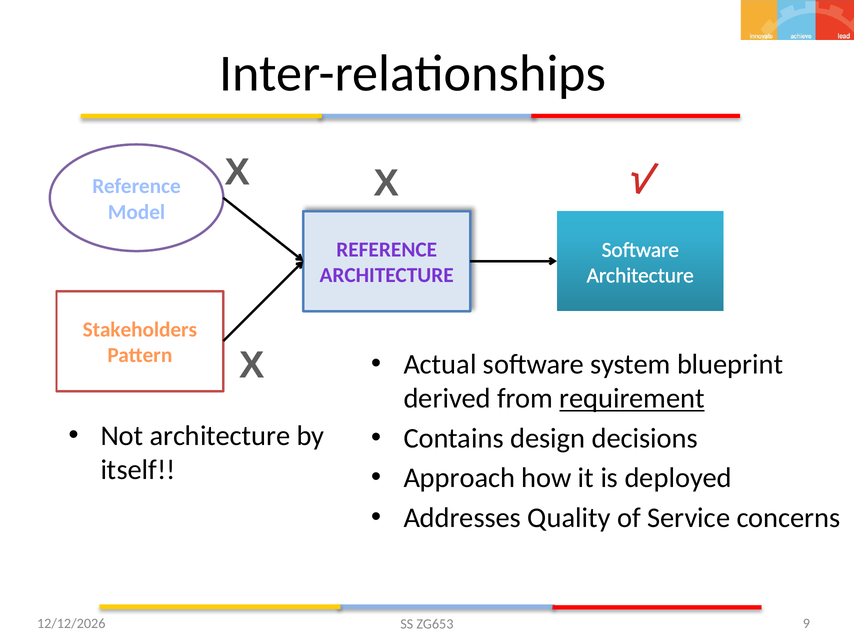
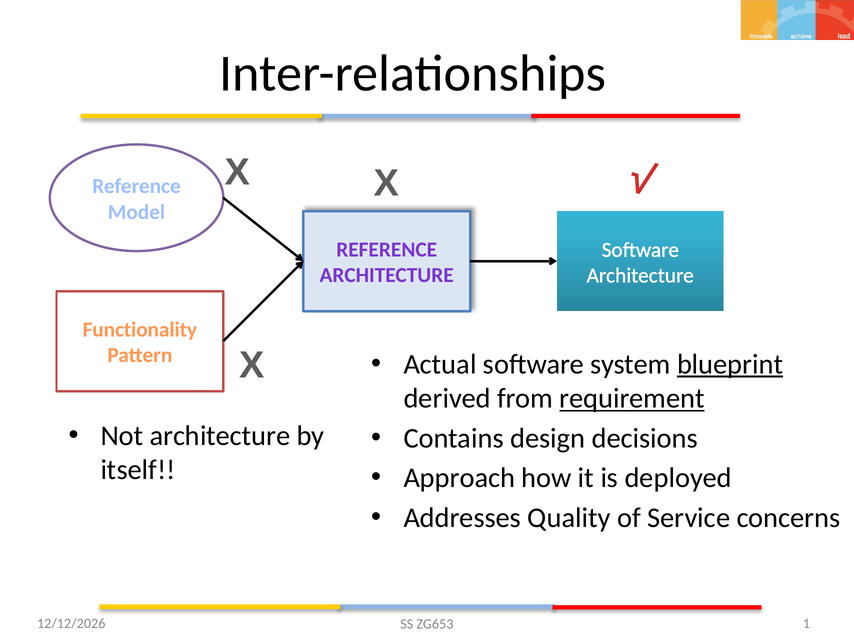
Stakeholders: Stakeholders -> Functionality
blueprint underline: none -> present
9: 9 -> 1
